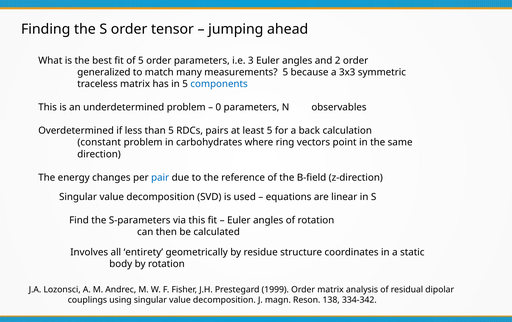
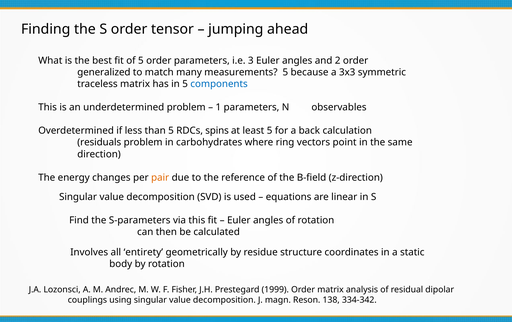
0: 0 -> 1
pairs: pairs -> spins
constant: constant -> residuals
pair colour: blue -> orange
